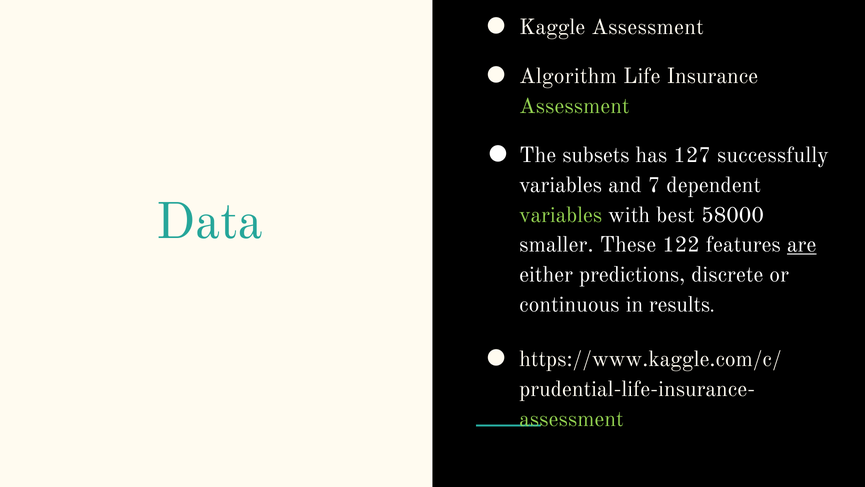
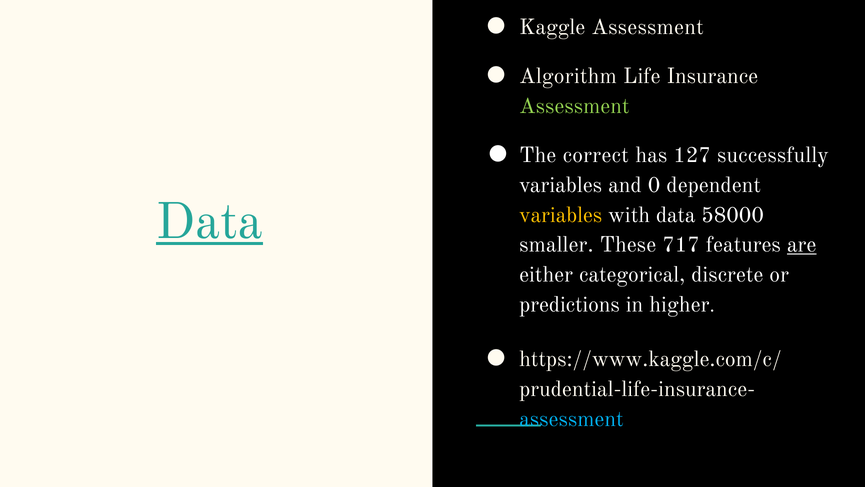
subsets: subsets -> correct
7: 7 -> 0
Data at (209, 221) underline: none -> present
variables at (561, 215) colour: light green -> yellow
with best: best -> data
122: 122 -> 717
predictions: predictions -> categorical
continuous: continuous -> predictions
results: results -> higher
assessment at (571, 419) colour: light green -> light blue
